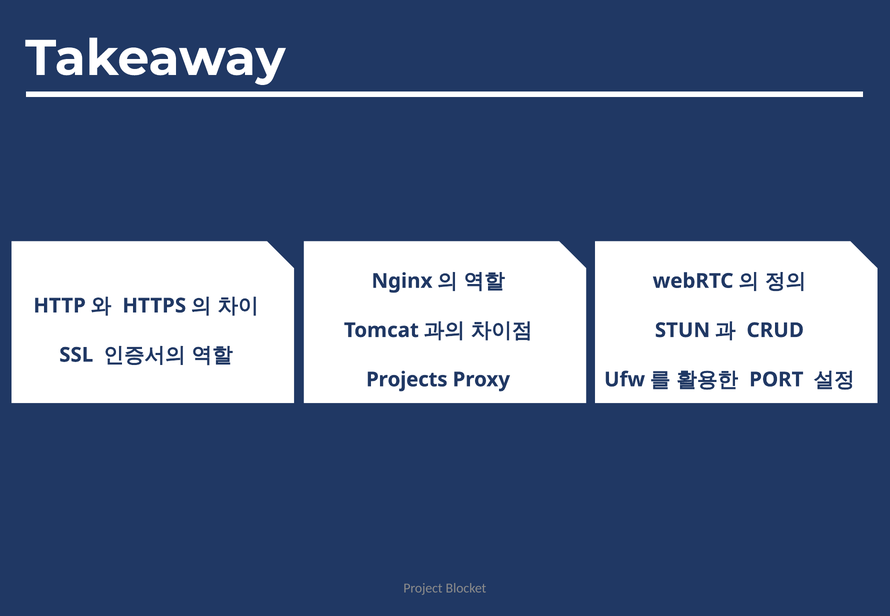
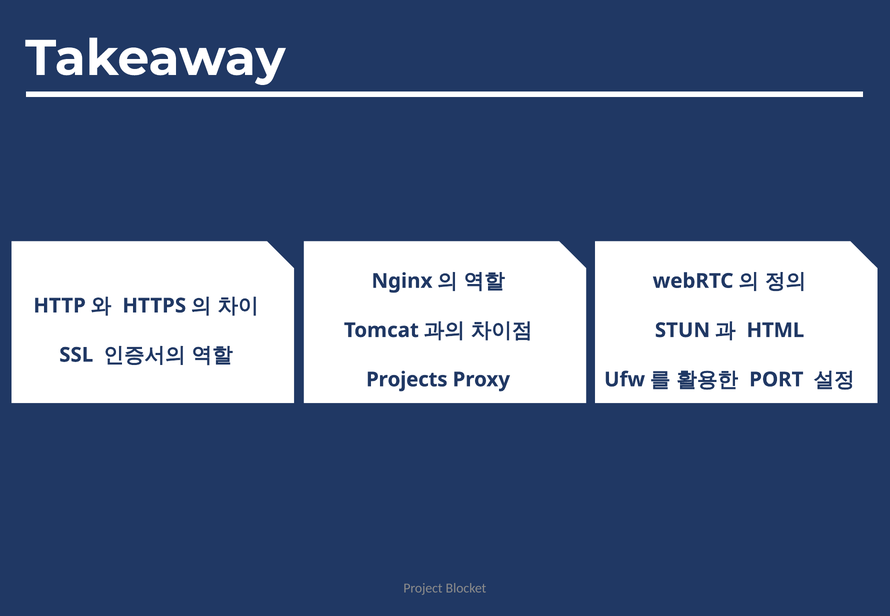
CRUD: CRUD -> HTML
